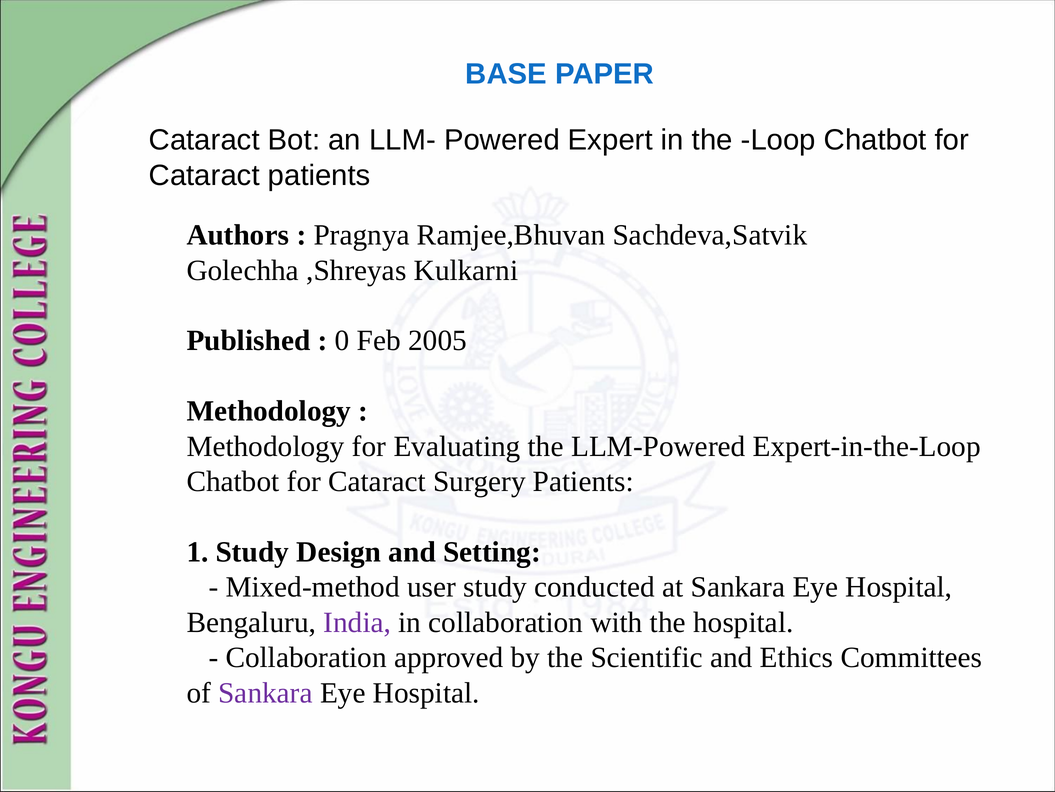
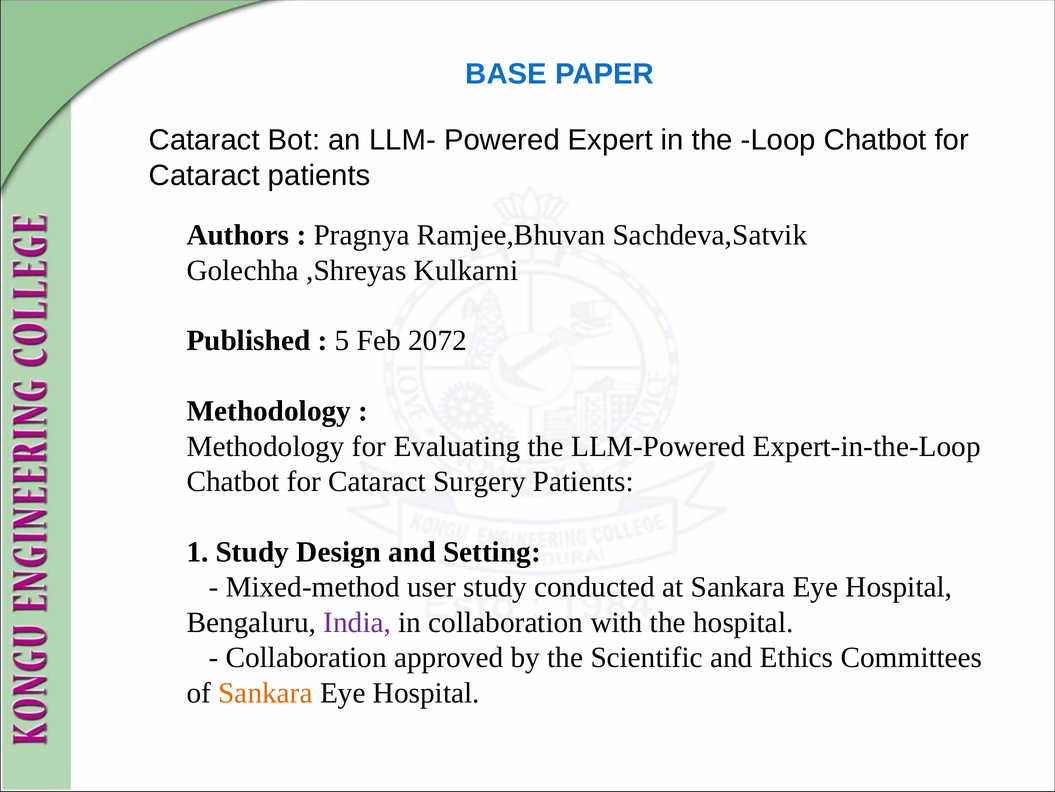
0: 0 -> 5
2005: 2005 -> 2072
Sankara at (265, 692) colour: purple -> orange
